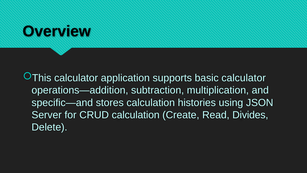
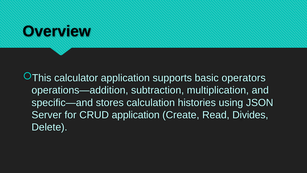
basic calculator: calculator -> operators
CRUD calculation: calculation -> application
